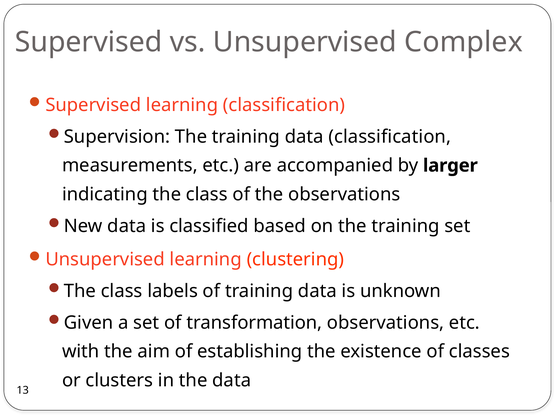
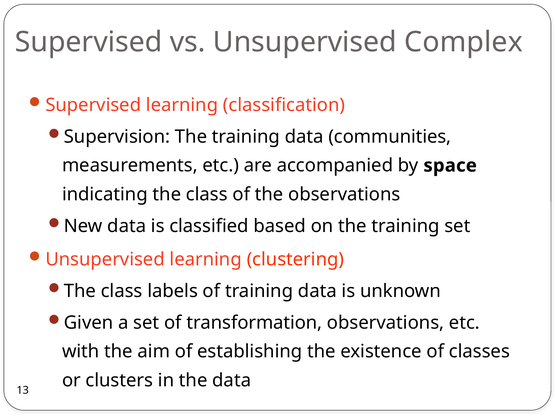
data classification: classification -> communities
larger: larger -> space
